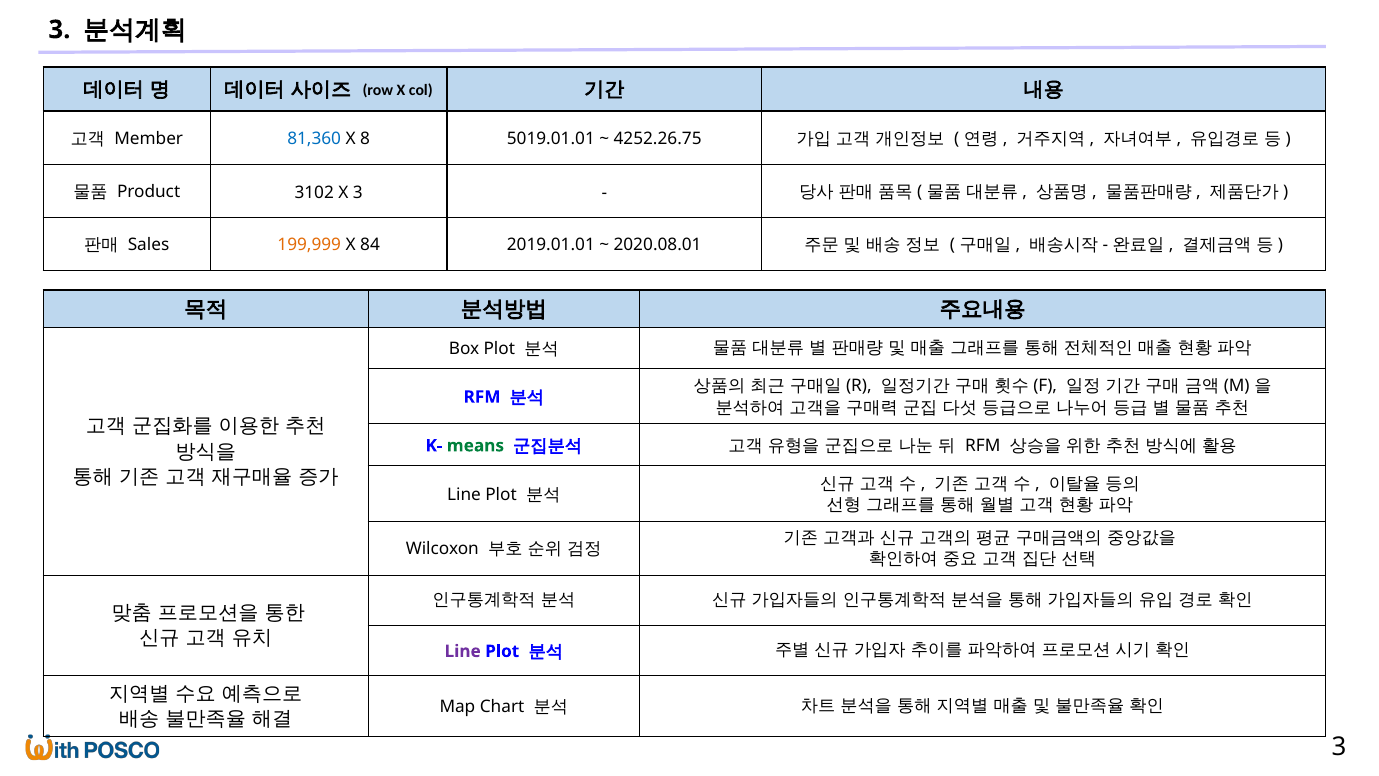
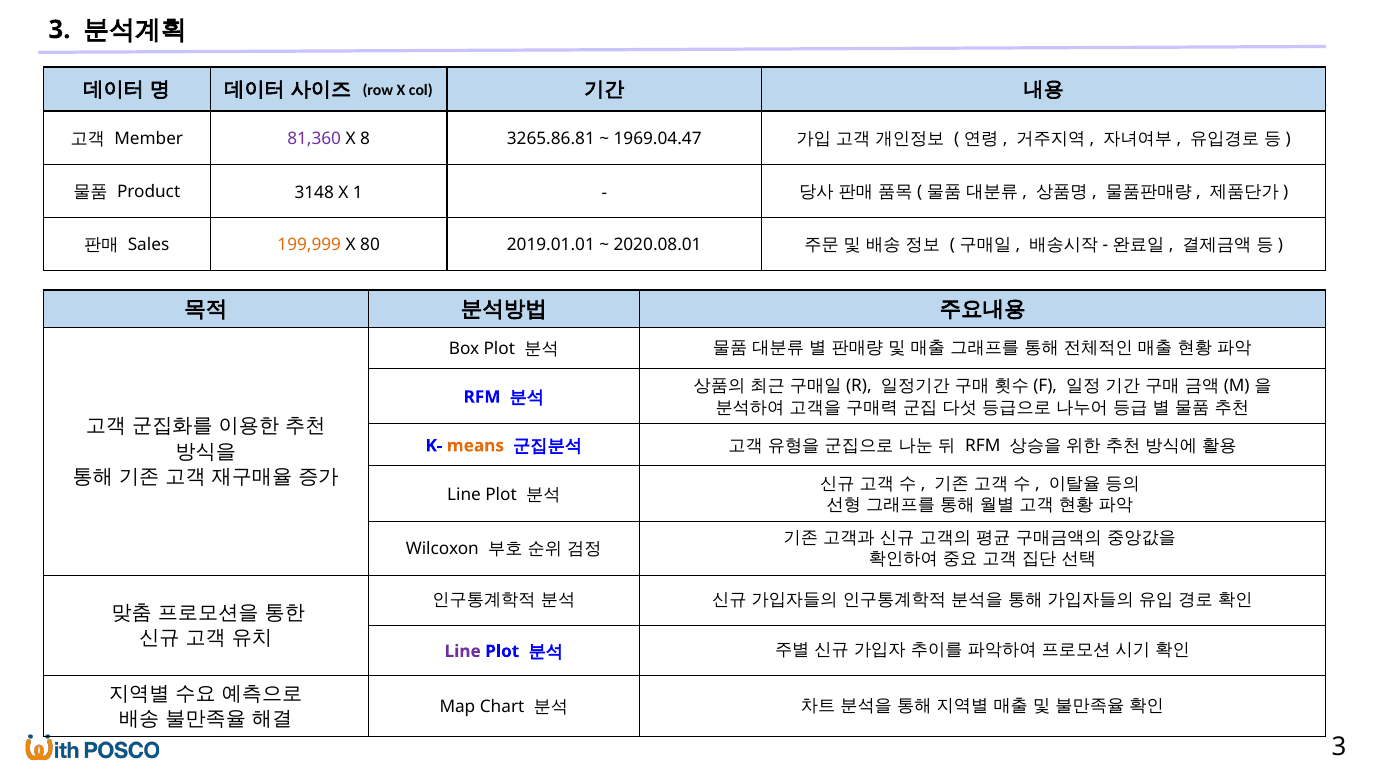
81,360 colour: blue -> purple
5019.01.01: 5019.01.01 -> 3265.86.81
4252.26.75: 4252.26.75 -> 1969.04.47
3102: 3102 -> 3148
X 3: 3 -> 1
84: 84 -> 80
means colour: green -> orange
